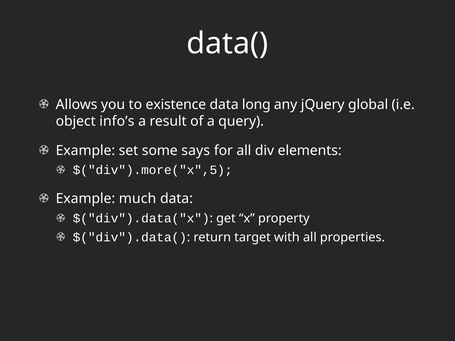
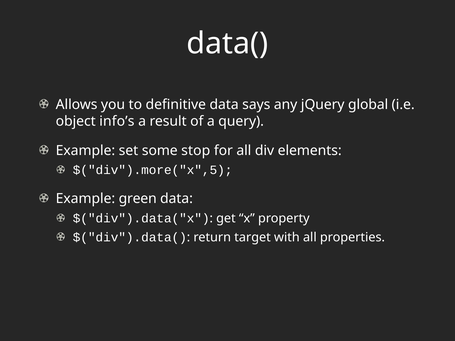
existence: existence -> definitive
long: long -> says
says: says -> stop
much: much -> green
